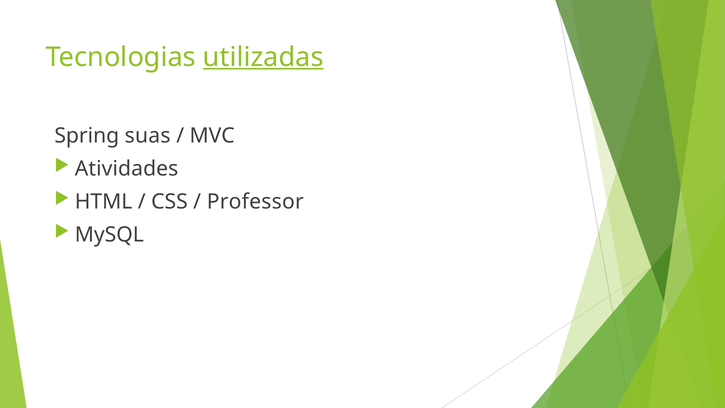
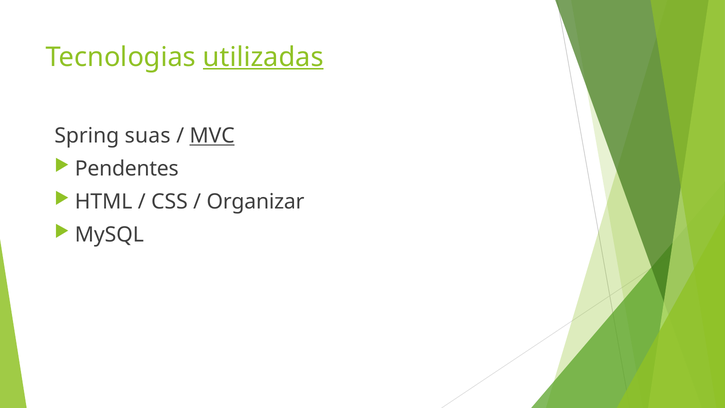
MVC underline: none -> present
Atividades: Atividades -> Pendentes
Professor: Professor -> Organizar
